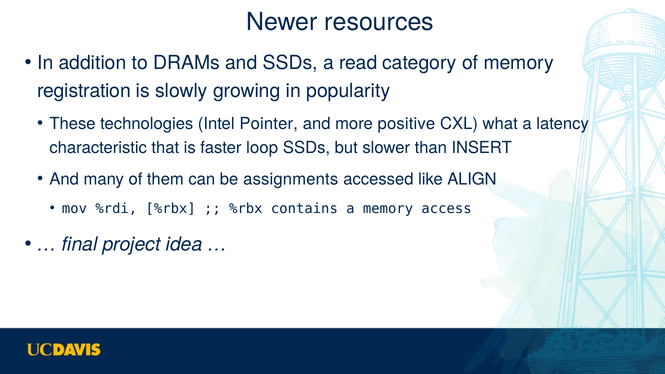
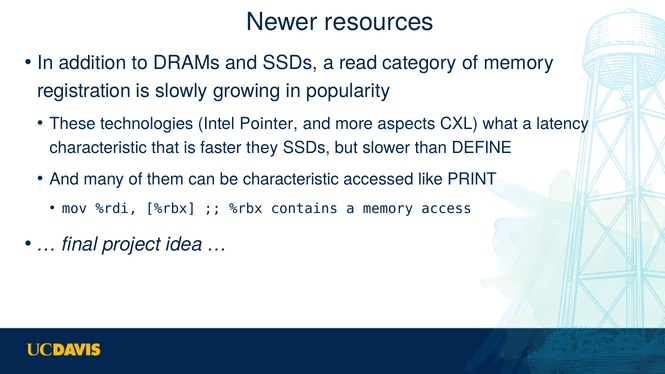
positive: positive -> aspects
loop: loop -> they
INSERT: INSERT -> DEFINE
be assignments: assignments -> characteristic
ALIGN: ALIGN -> PRINT
